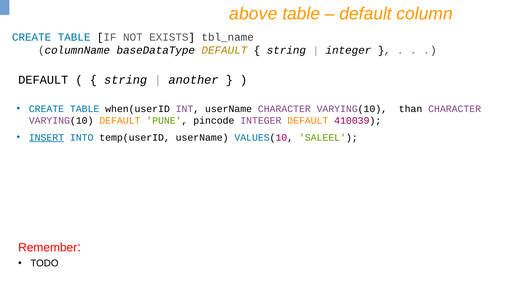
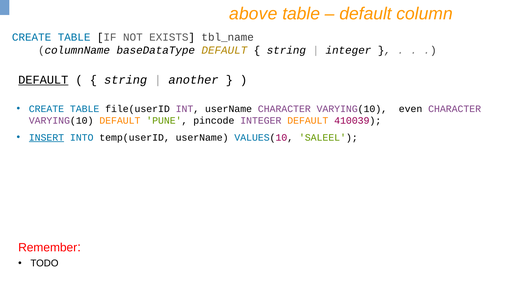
DEFAULT at (43, 80) underline: none -> present
when(userID: when(userID -> file(userID
than: than -> even
